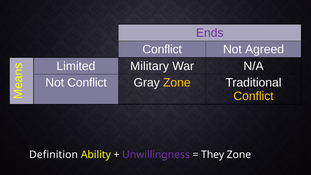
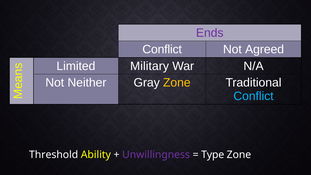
Not Conflict: Conflict -> Neither
Conflict at (254, 96) colour: yellow -> light blue
Definition: Definition -> Threshold
They: They -> Type
